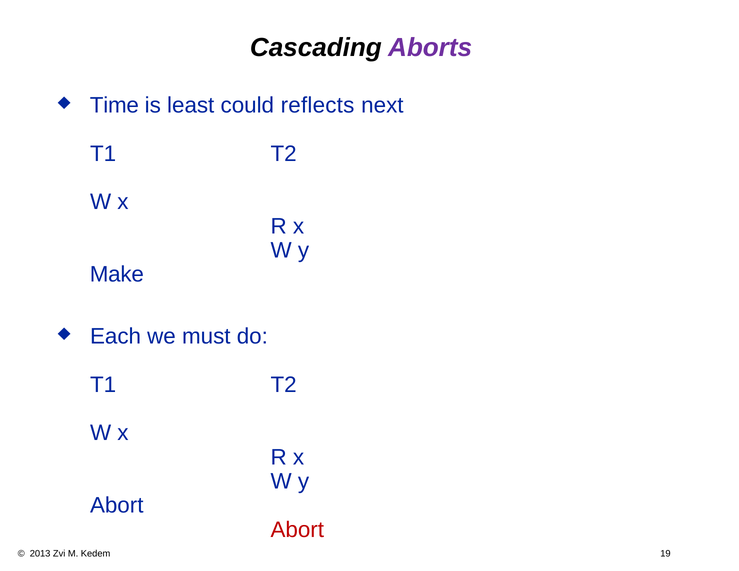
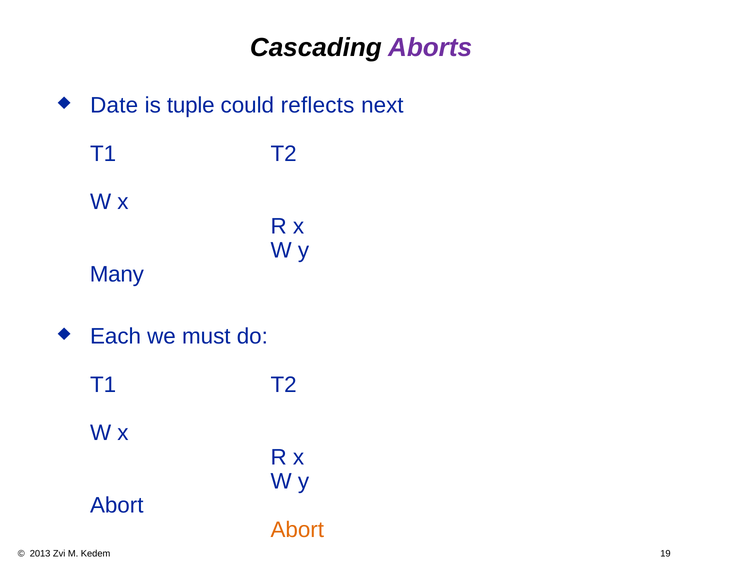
Time: Time -> Date
least: least -> tuple
Make: Make -> Many
Abort at (297, 530) colour: red -> orange
